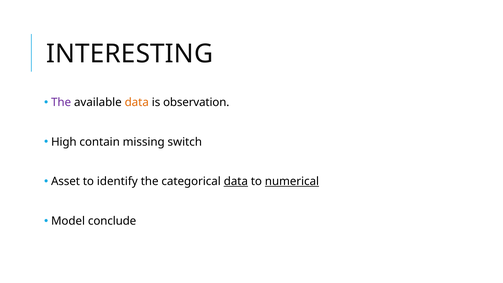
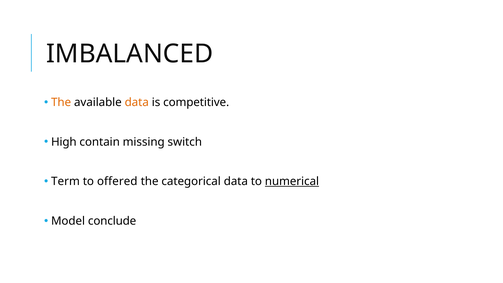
INTERESTING: INTERESTING -> IMBALANCED
The at (61, 102) colour: purple -> orange
observation: observation -> competitive
Asset: Asset -> Term
identify: identify -> offered
data at (236, 181) underline: present -> none
